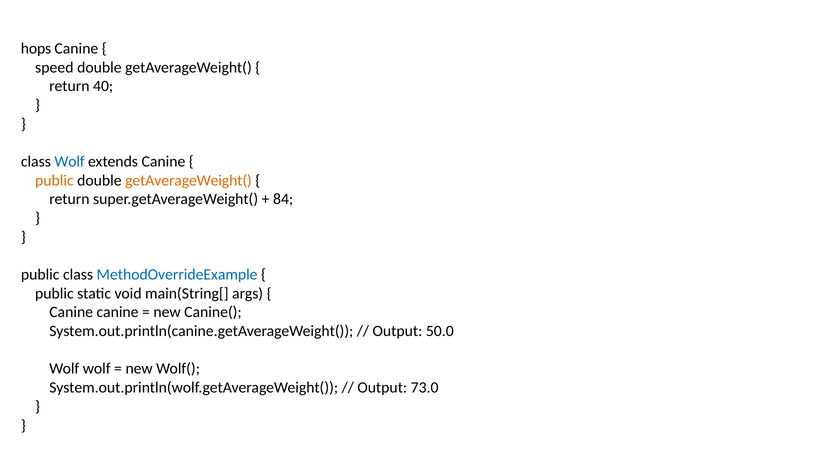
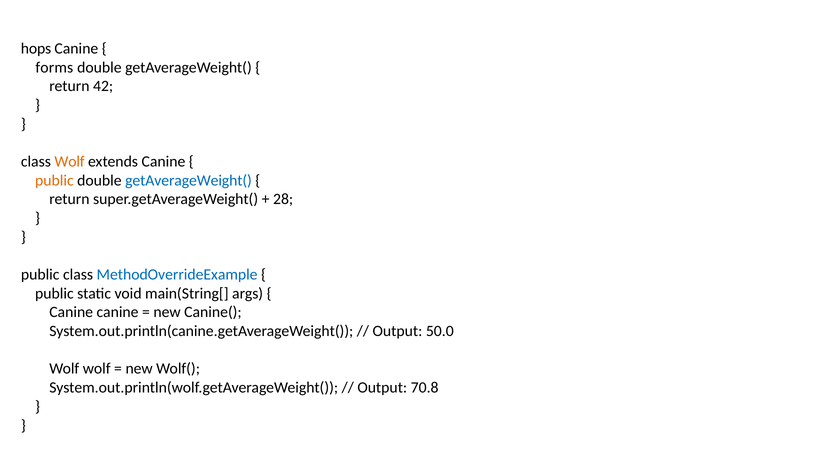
speed: speed -> forms
40: 40 -> 42
Wolf at (70, 162) colour: blue -> orange
getAverageWeight( at (189, 181) colour: orange -> blue
84: 84 -> 28
73.0: 73.0 -> 70.8
